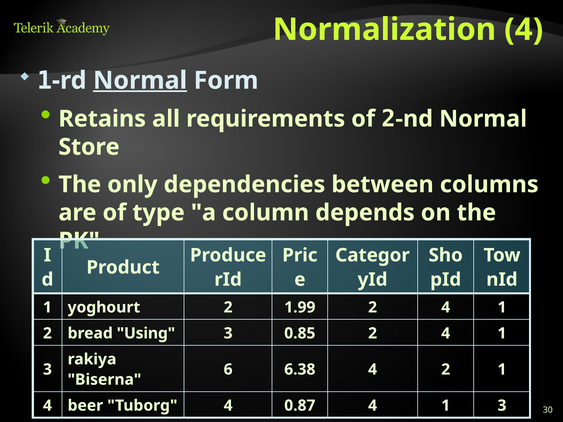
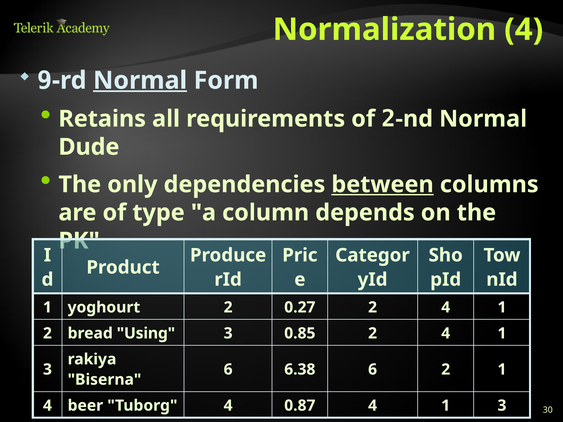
1 at (45, 81): 1 -> 9
Store: Store -> Dude
between underline: none -> present
1.99: 1.99 -> 0.27
6.38 4: 4 -> 6
